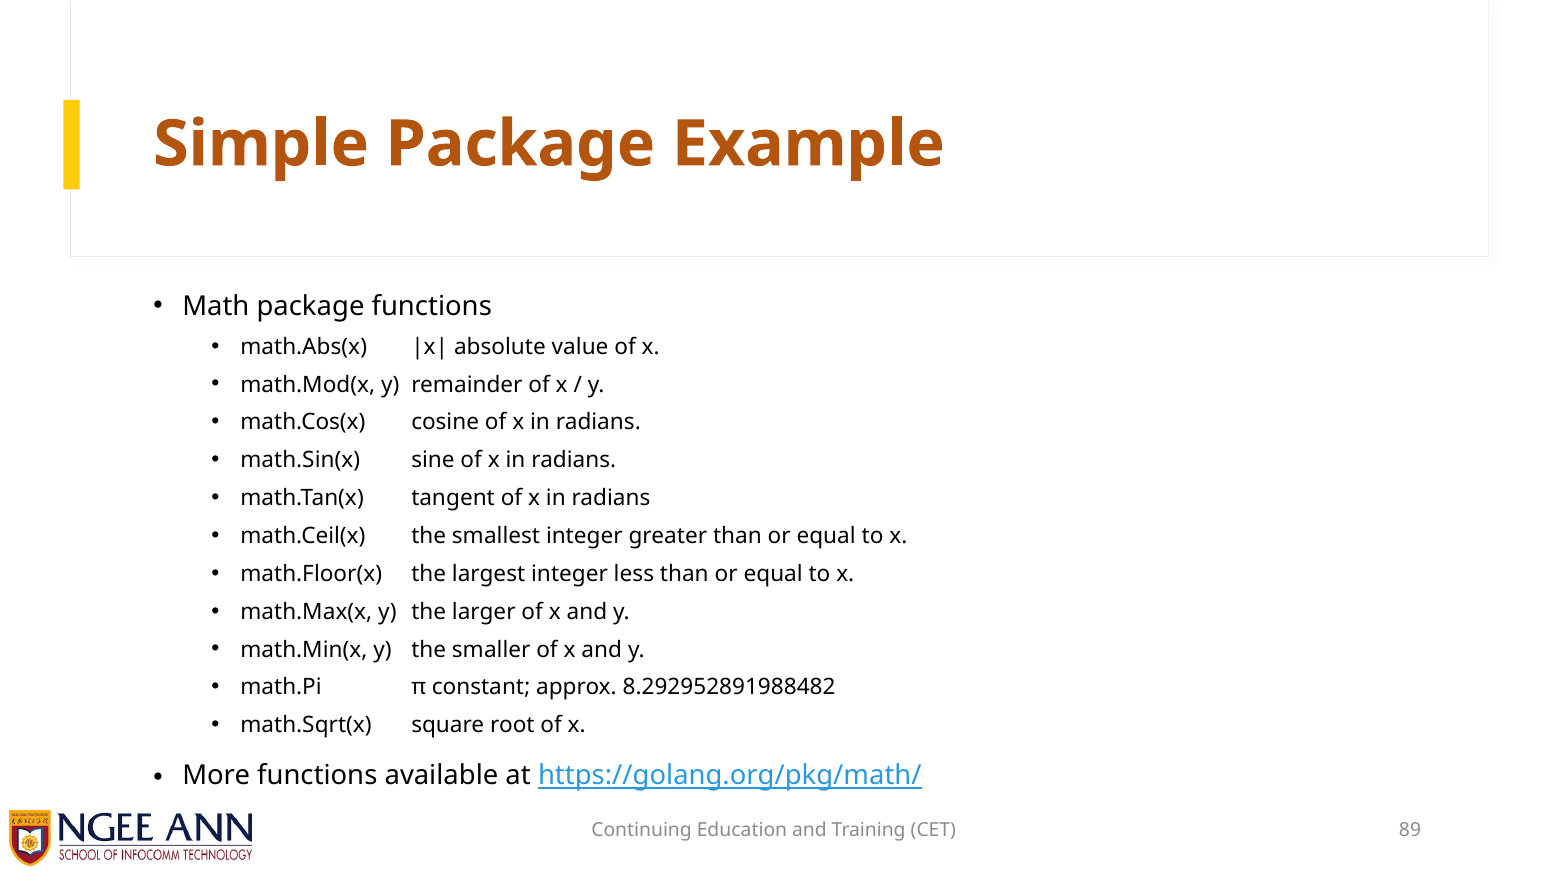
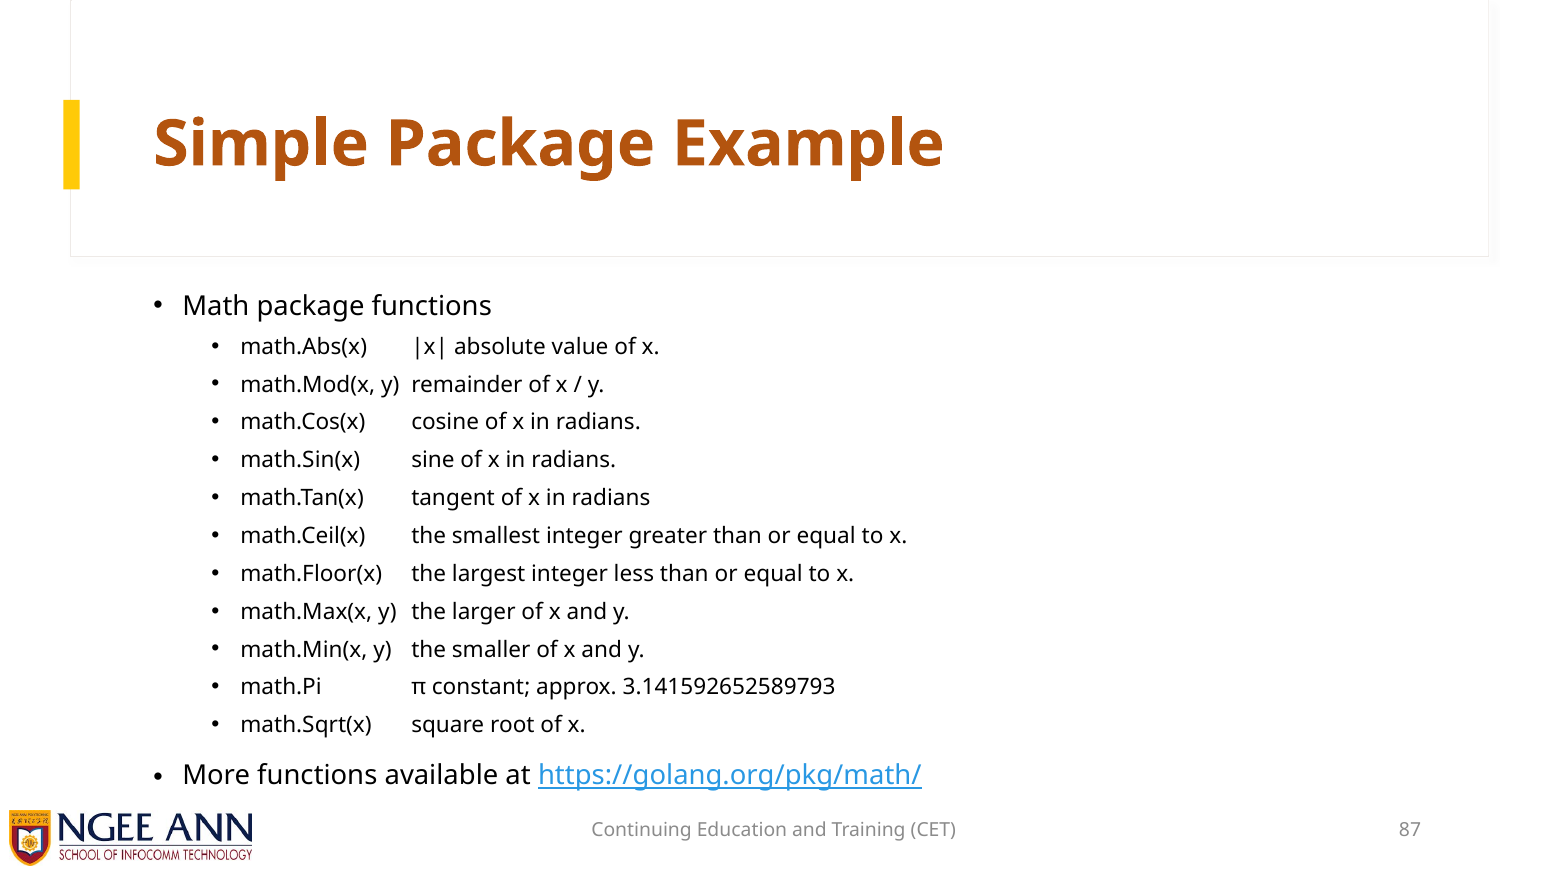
8.292952891988482: 8.292952891988482 -> 3.141592652589793
89: 89 -> 87
